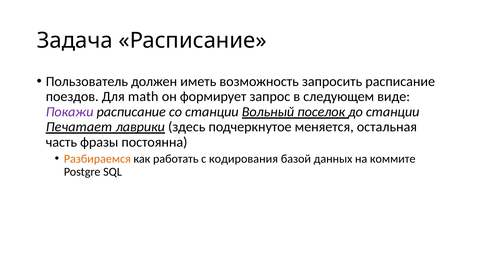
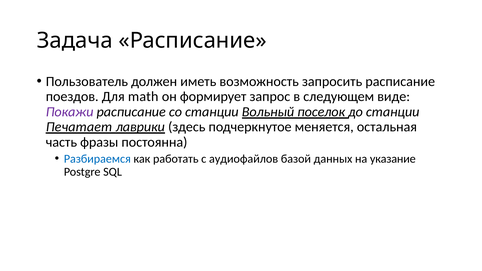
Разбираемся colour: orange -> blue
кодирования: кодирования -> аудиофайлов
коммите: коммите -> указание
